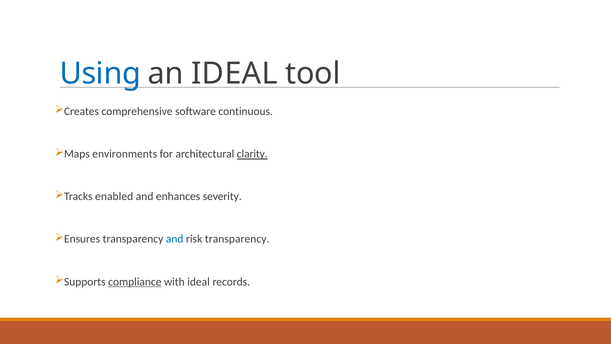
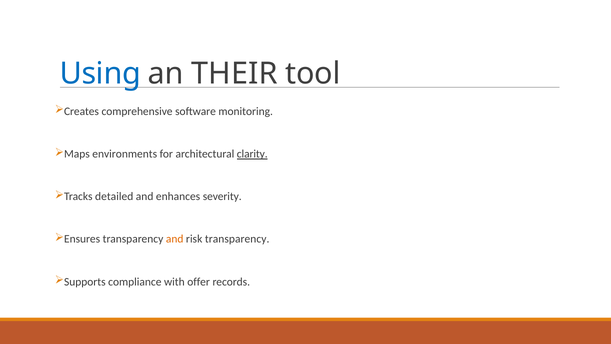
an IDEAL: IDEAL -> THEIR
continuous: continuous -> monitoring
enabled: enabled -> detailed
and at (175, 239) colour: blue -> orange
compliance underline: present -> none
with ideal: ideal -> offer
